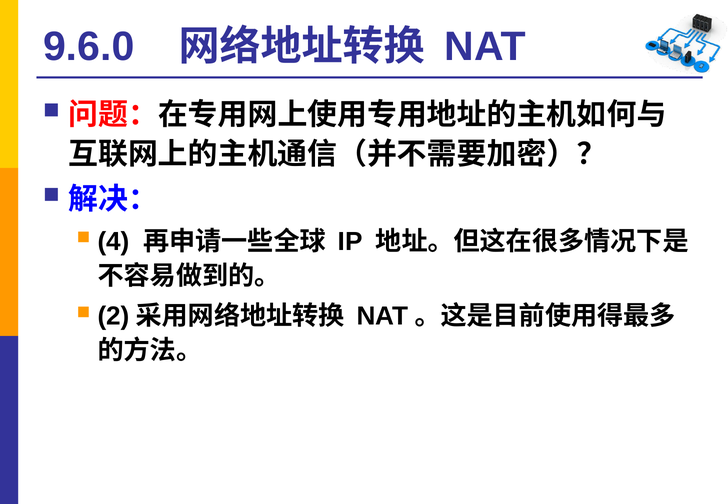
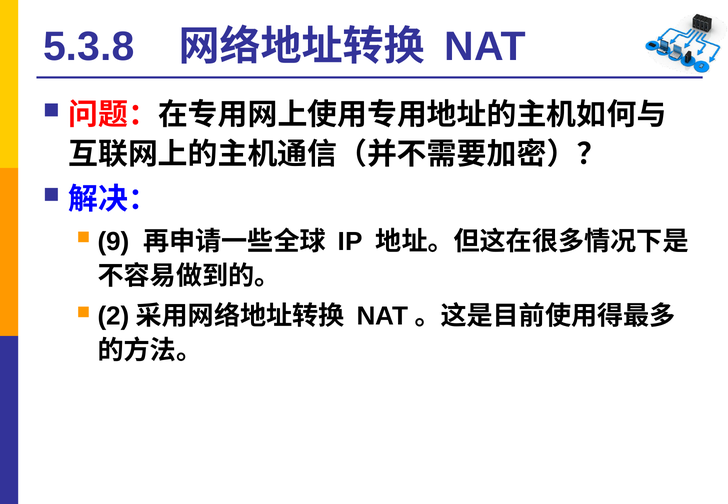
9.6.0: 9.6.0 -> 5.3.8
4: 4 -> 9
